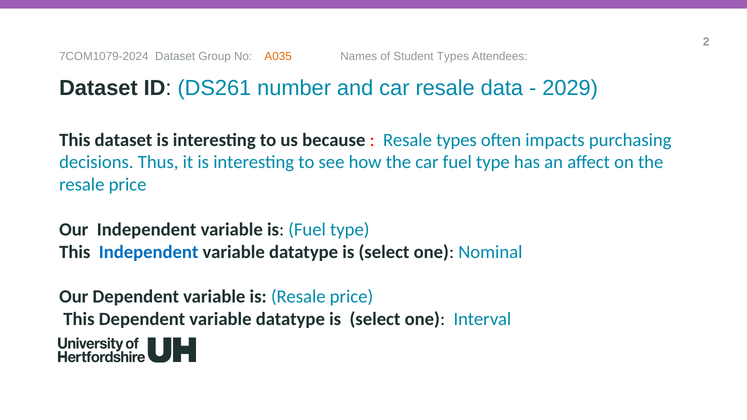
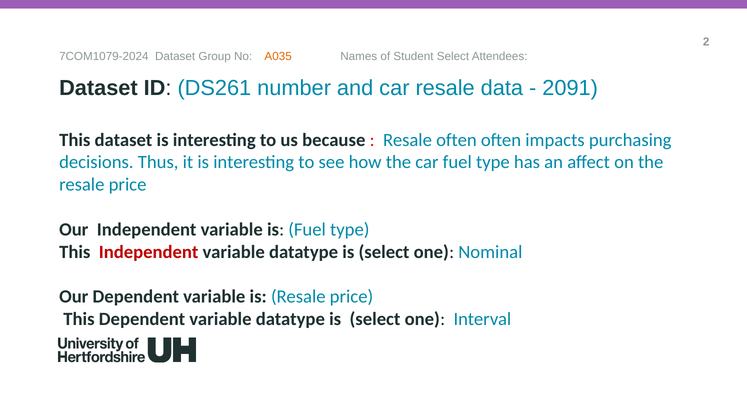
Student Types: Types -> Select
2029: 2029 -> 2091
Resale types: types -> often
Independent at (149, 252) colour: blue -> red
